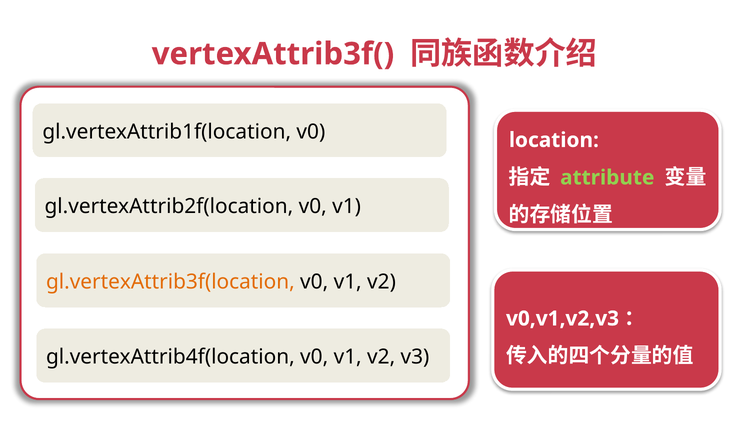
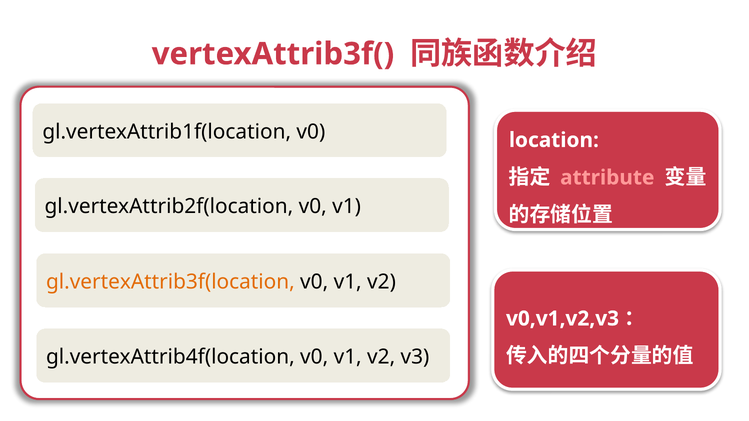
attribute colour: light green -> pink
